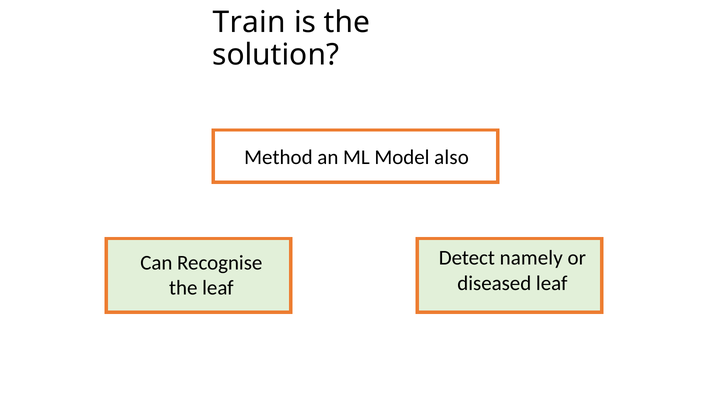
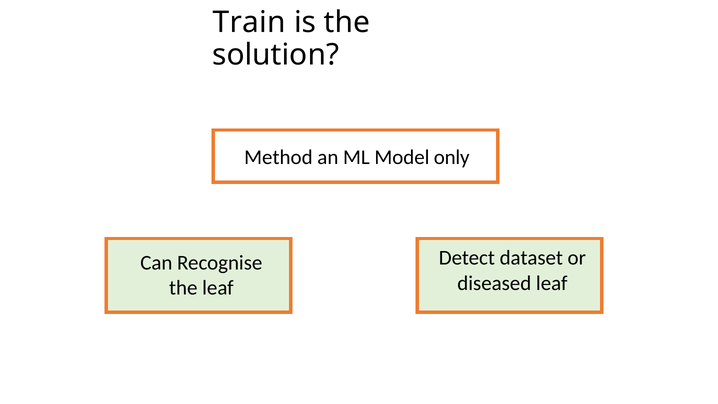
also: also -> only
namely: namely -> dataset
